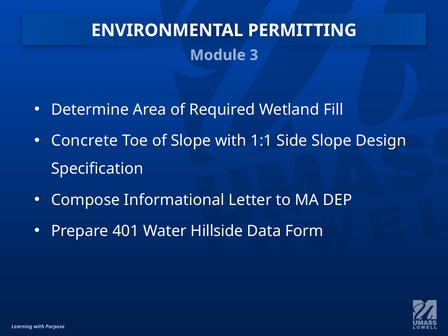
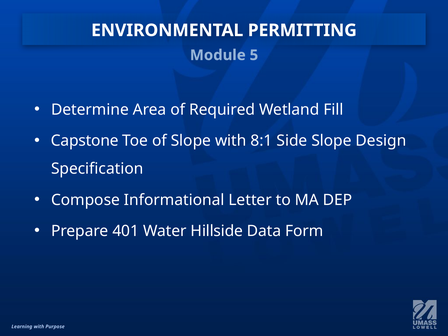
3: 3 -> 5
Concrete: Concrete -> Capstone
1:1: 1:1 -> 8:1
